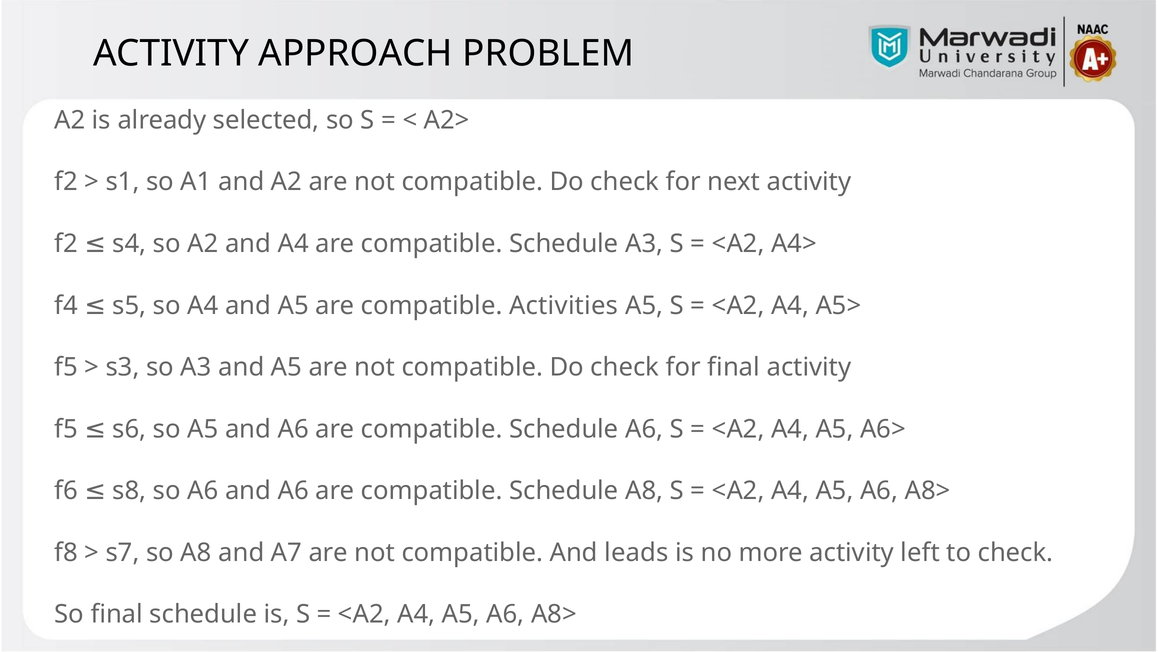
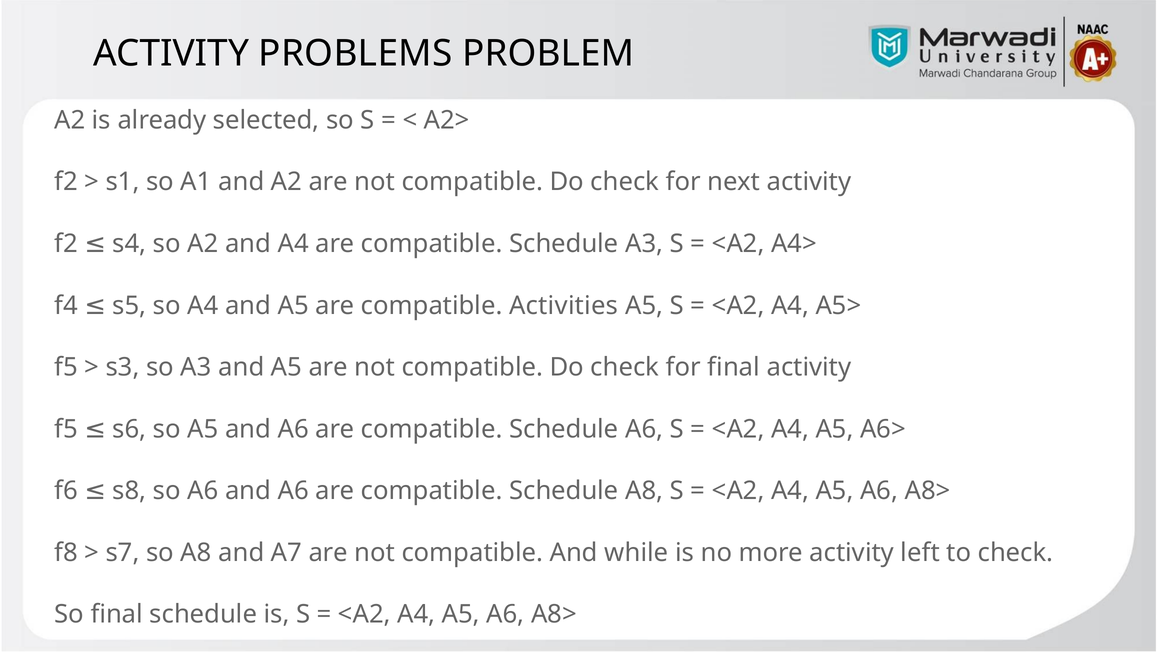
APPROACH: APPROACH -> PROBLEMS
leads: leads -> while
